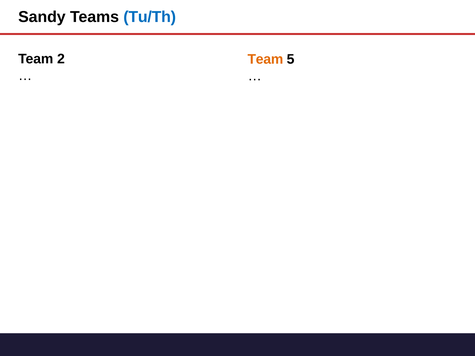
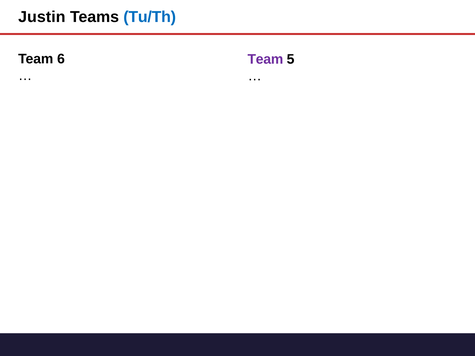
Sandy: Sandy -> Justin
2: 2 -> 6
Team at (265, 59) colour: orange -> purple
